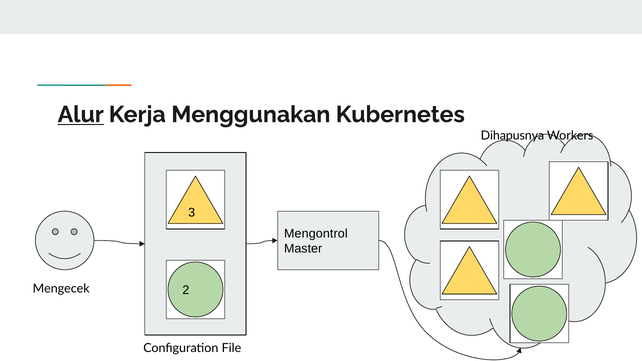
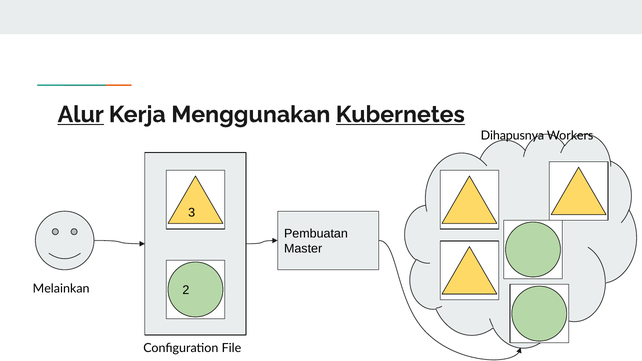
Kubernetes underline: none -> present
Mengontrol: Mengontrol -> Pembuatan
Mengecek: Mengecek -> Melainkan
